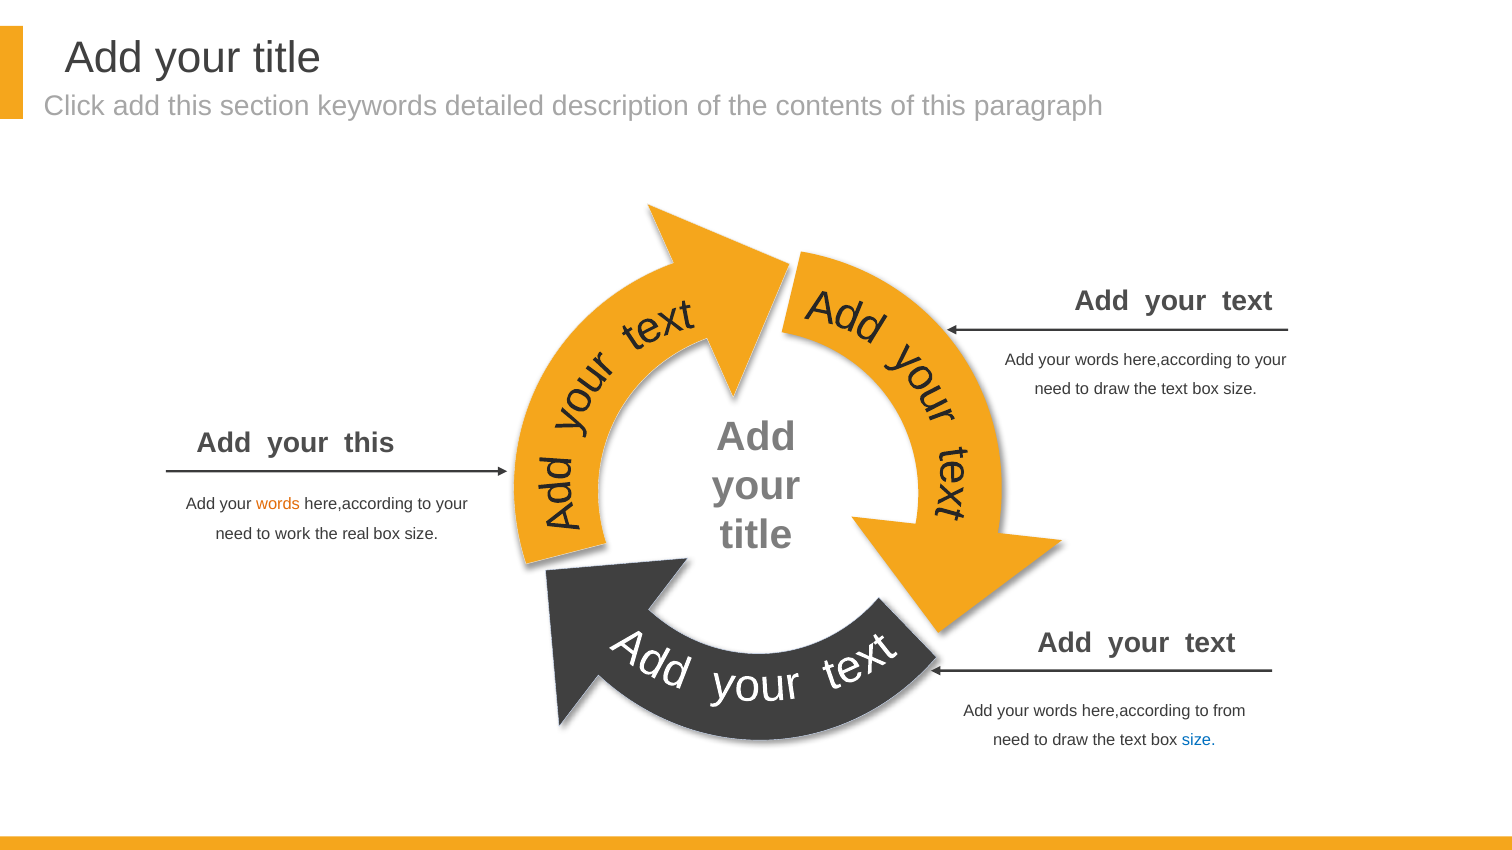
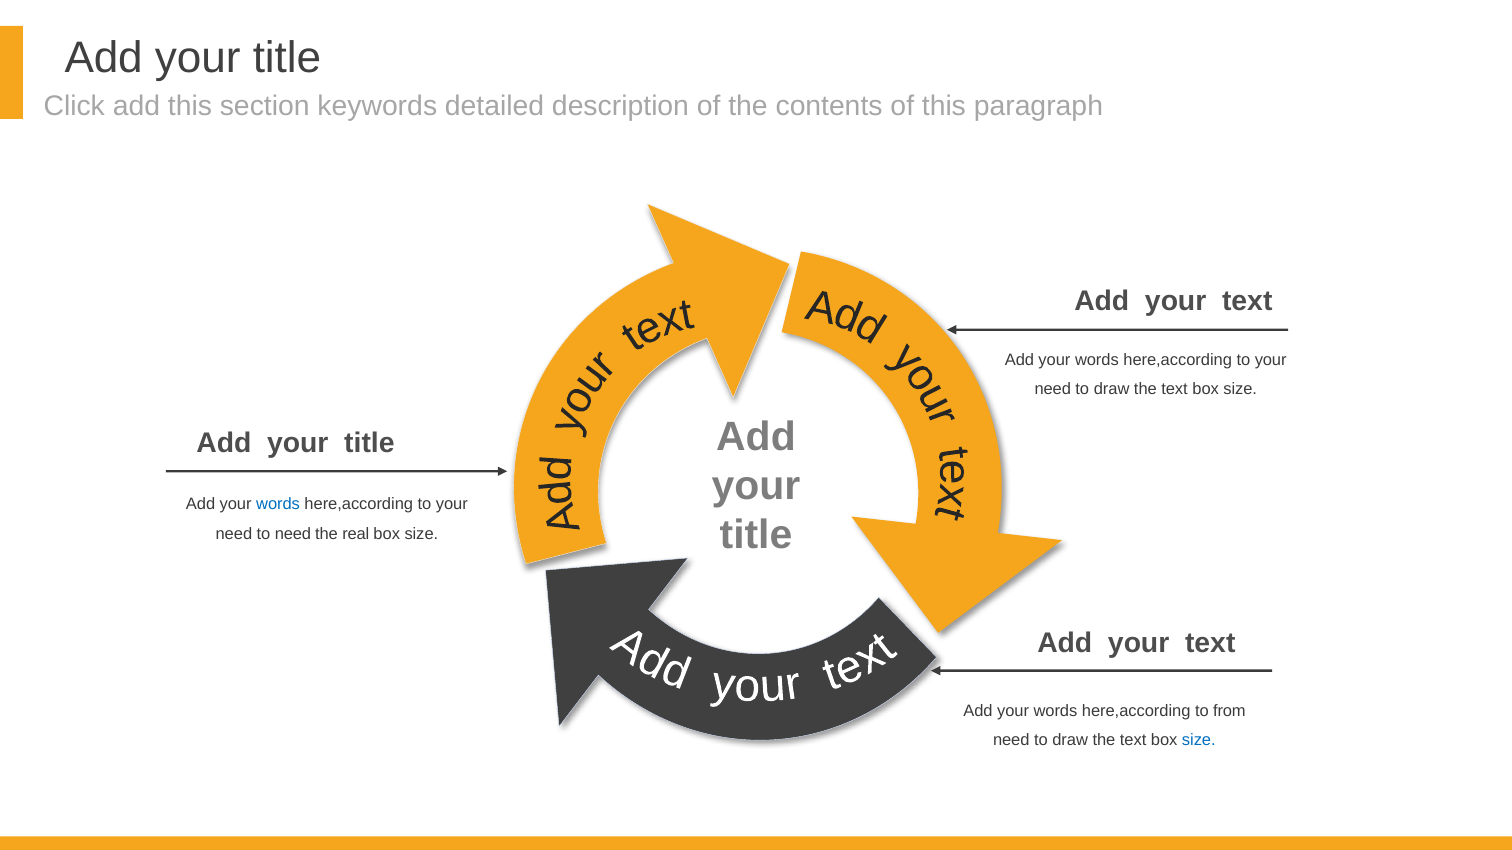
this at (369, 444): this -> title
words at (278, 505) colour: orange -> blue
to work: work -> need
